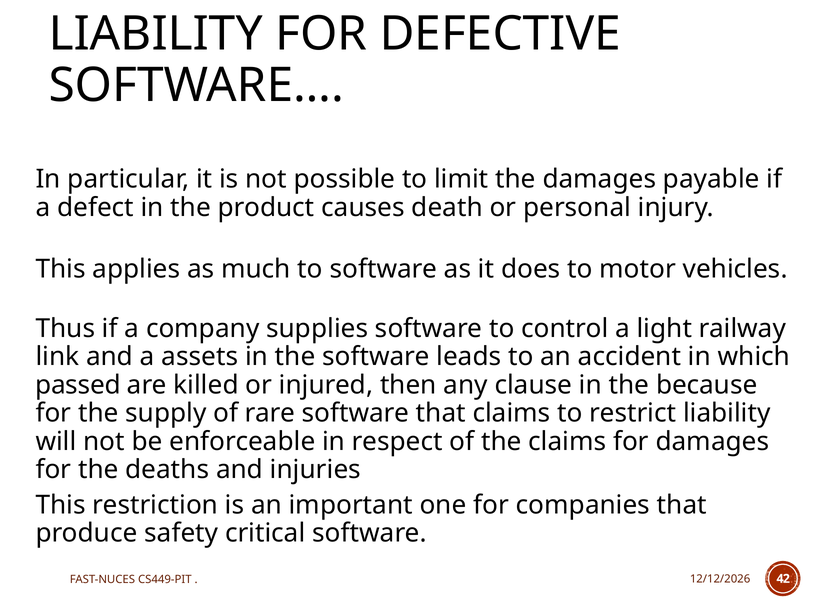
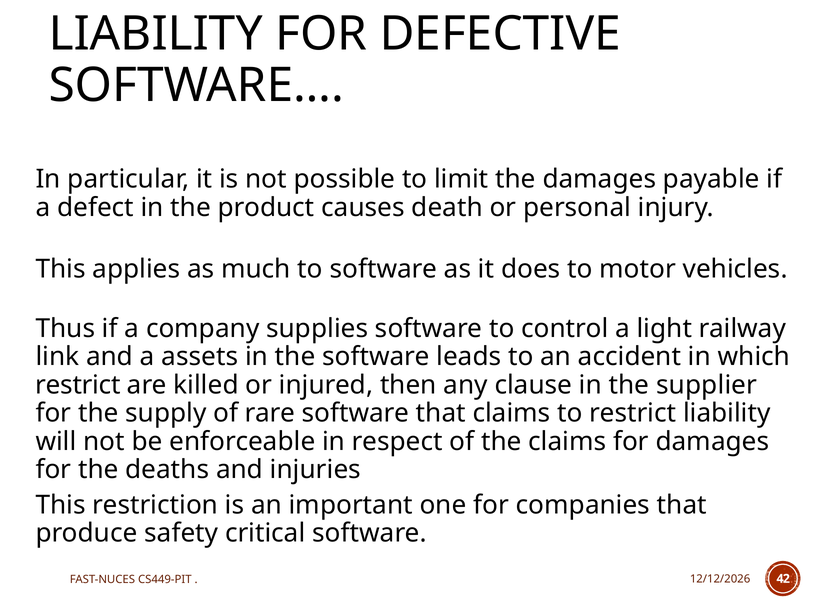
passed at (78, 385): passed -> restrict
because: because -> supplier
